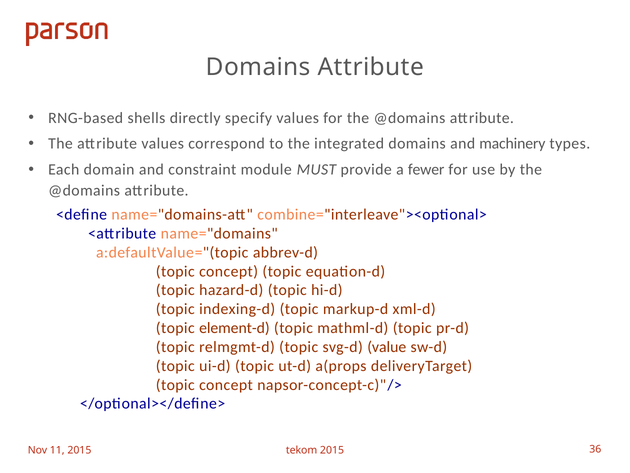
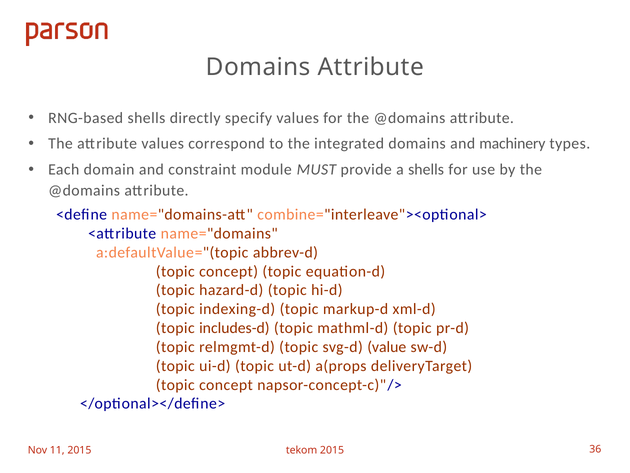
a fewer: fewer -> shells
element-d: element-d -> includes-d
